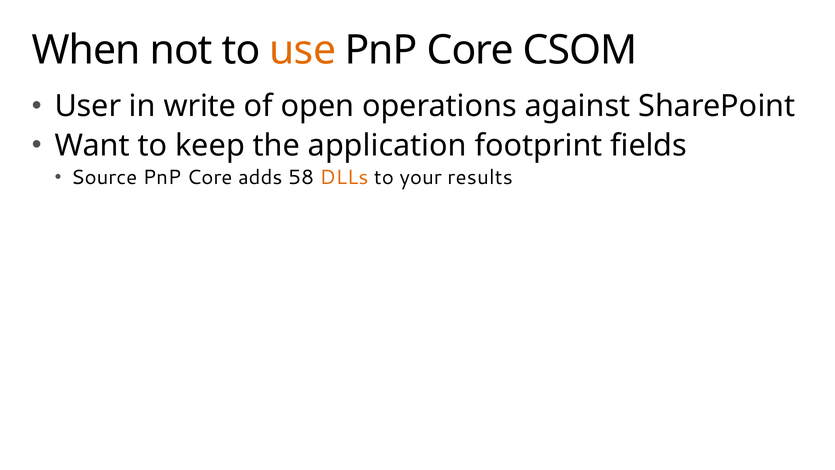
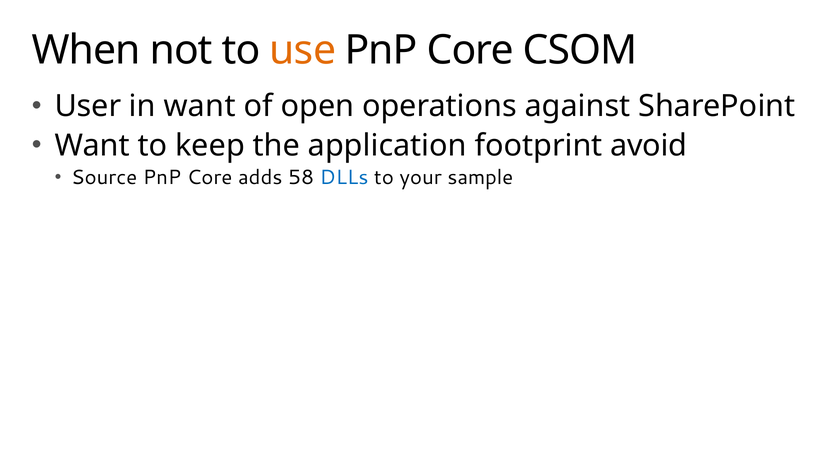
in write: write -> want
fields: fields -> avoid
DLLs colour: orange -> blue
results: results -> sample
